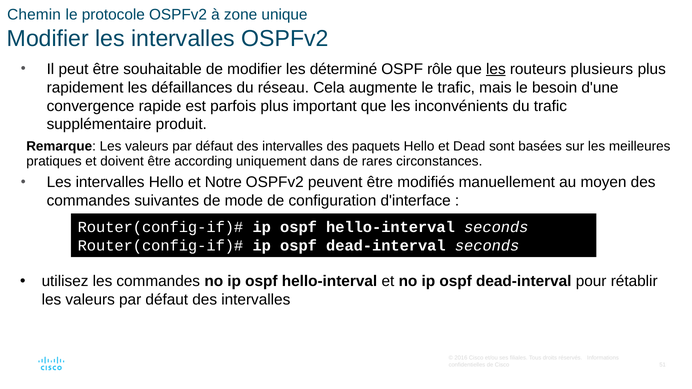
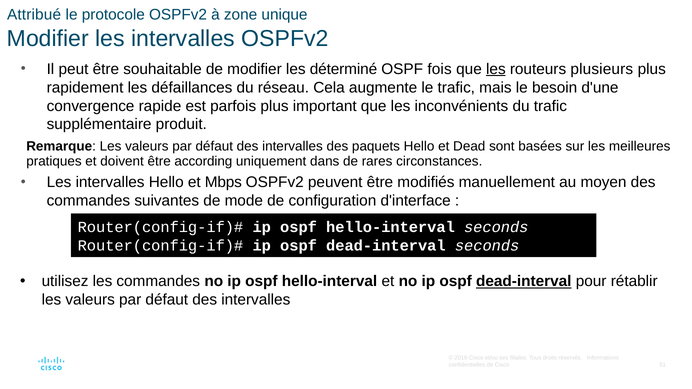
Chemin: Chemin -> Attribué
rôle: rôle -> fois
Notre: Notre -> Mbps
dead-interval at (524, 282) underline: none -> present
